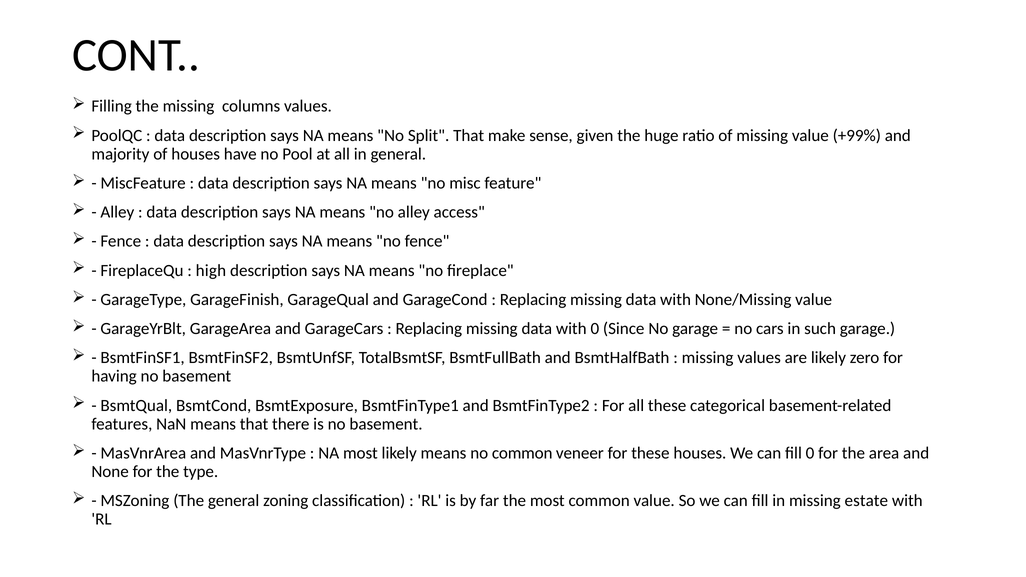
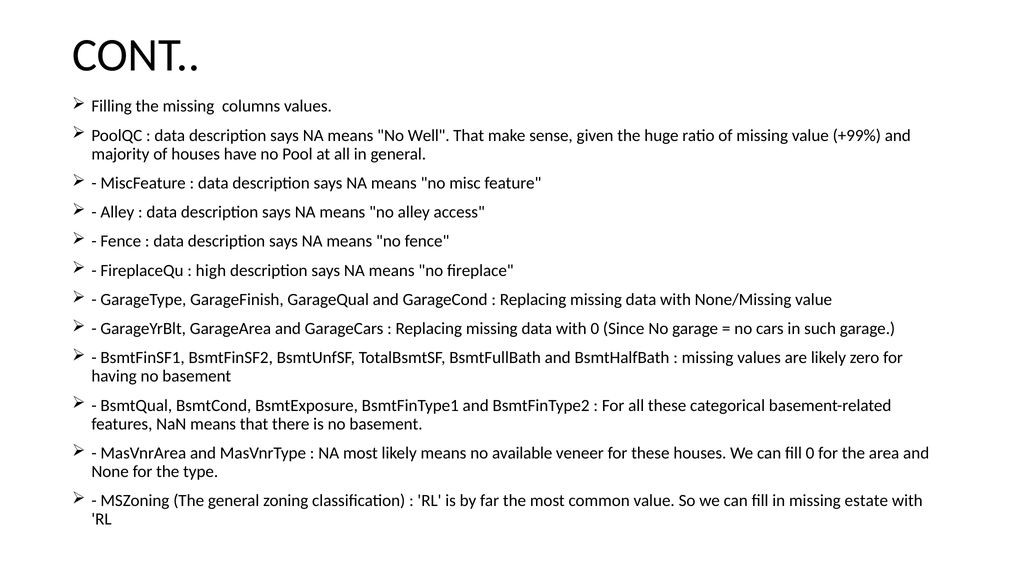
Split: Split -> Well
no common: common -> available
